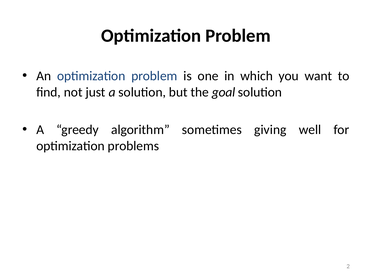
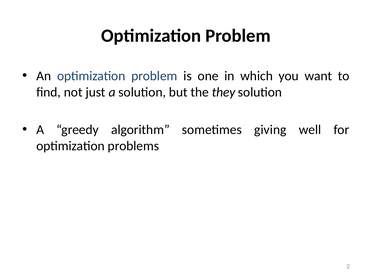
goal: goal -> they
